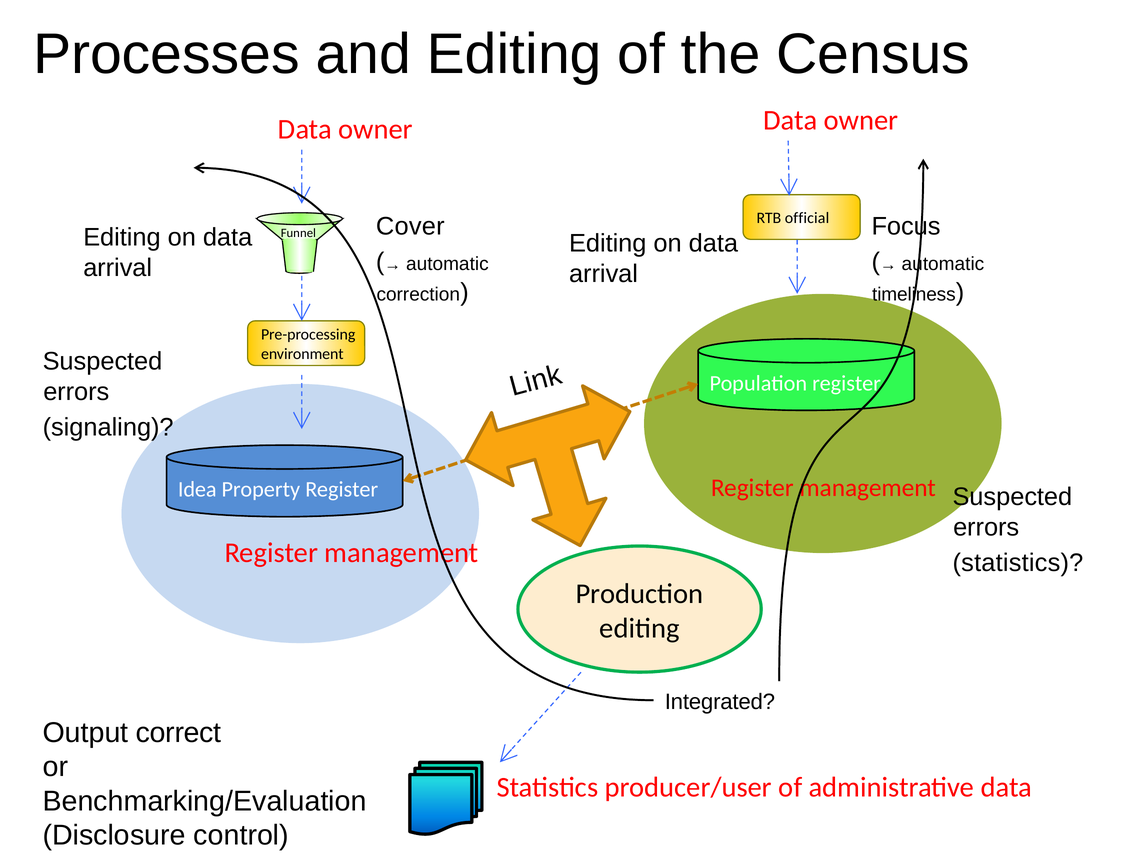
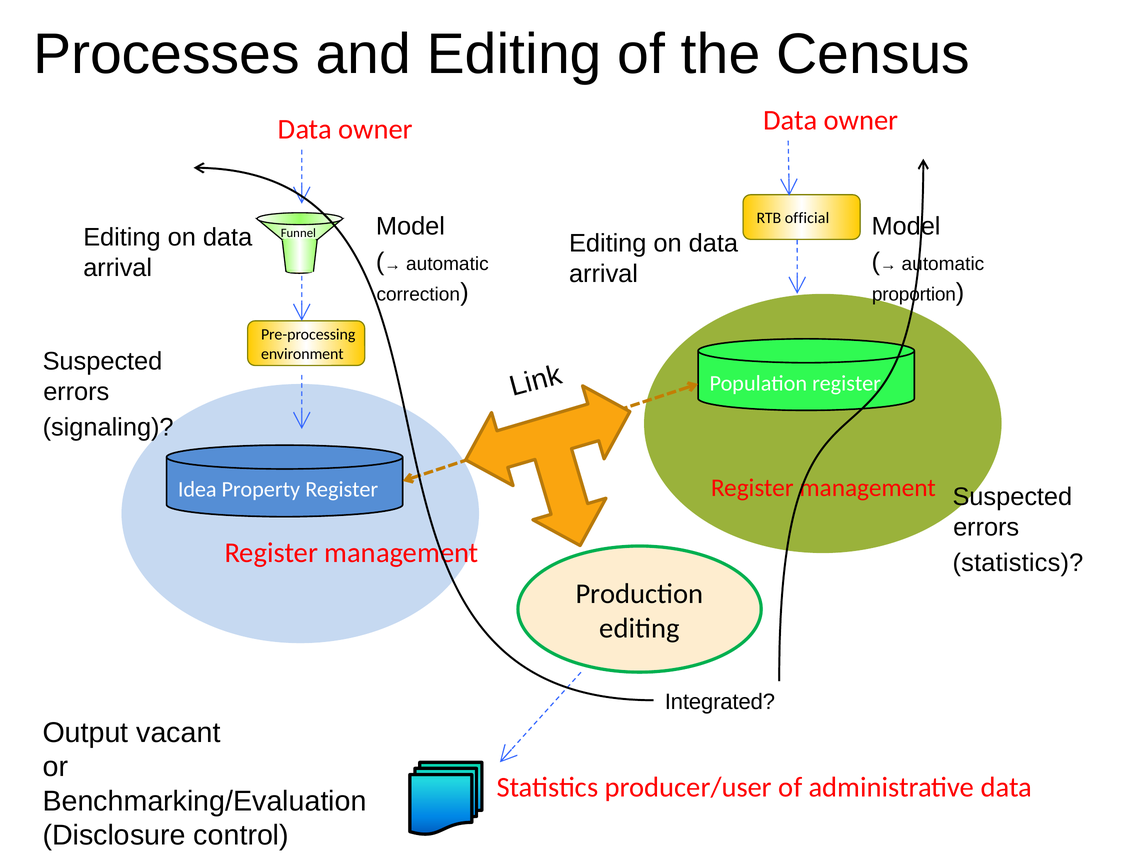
Cover at (410, 226): Cover -> Model
Focus at (906, 226): Focus -> Model
timeliness: timeliness -> proportion
correct: correct -> vacant
